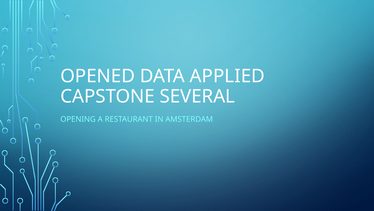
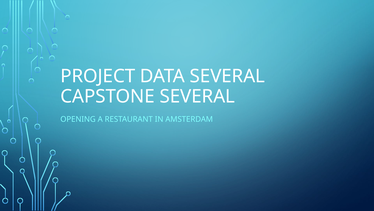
OPENED: OPENED -> PROJECT
DATA APPLIED: APPLIED -> SEVERAL
